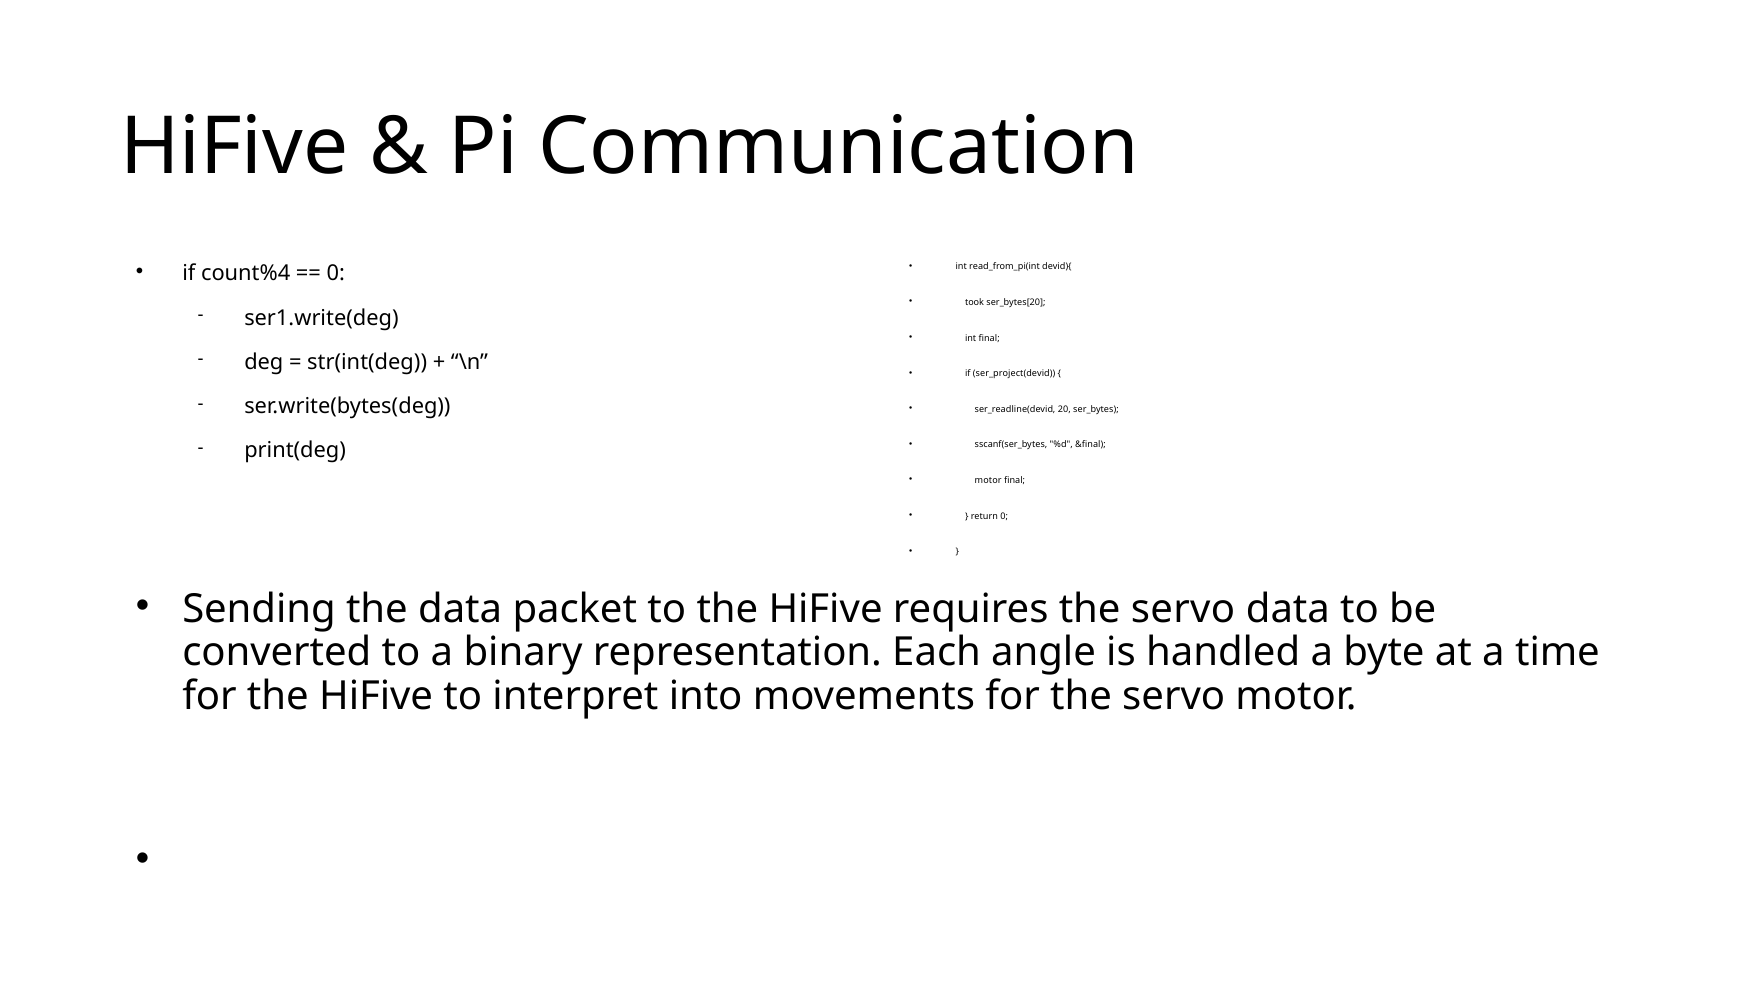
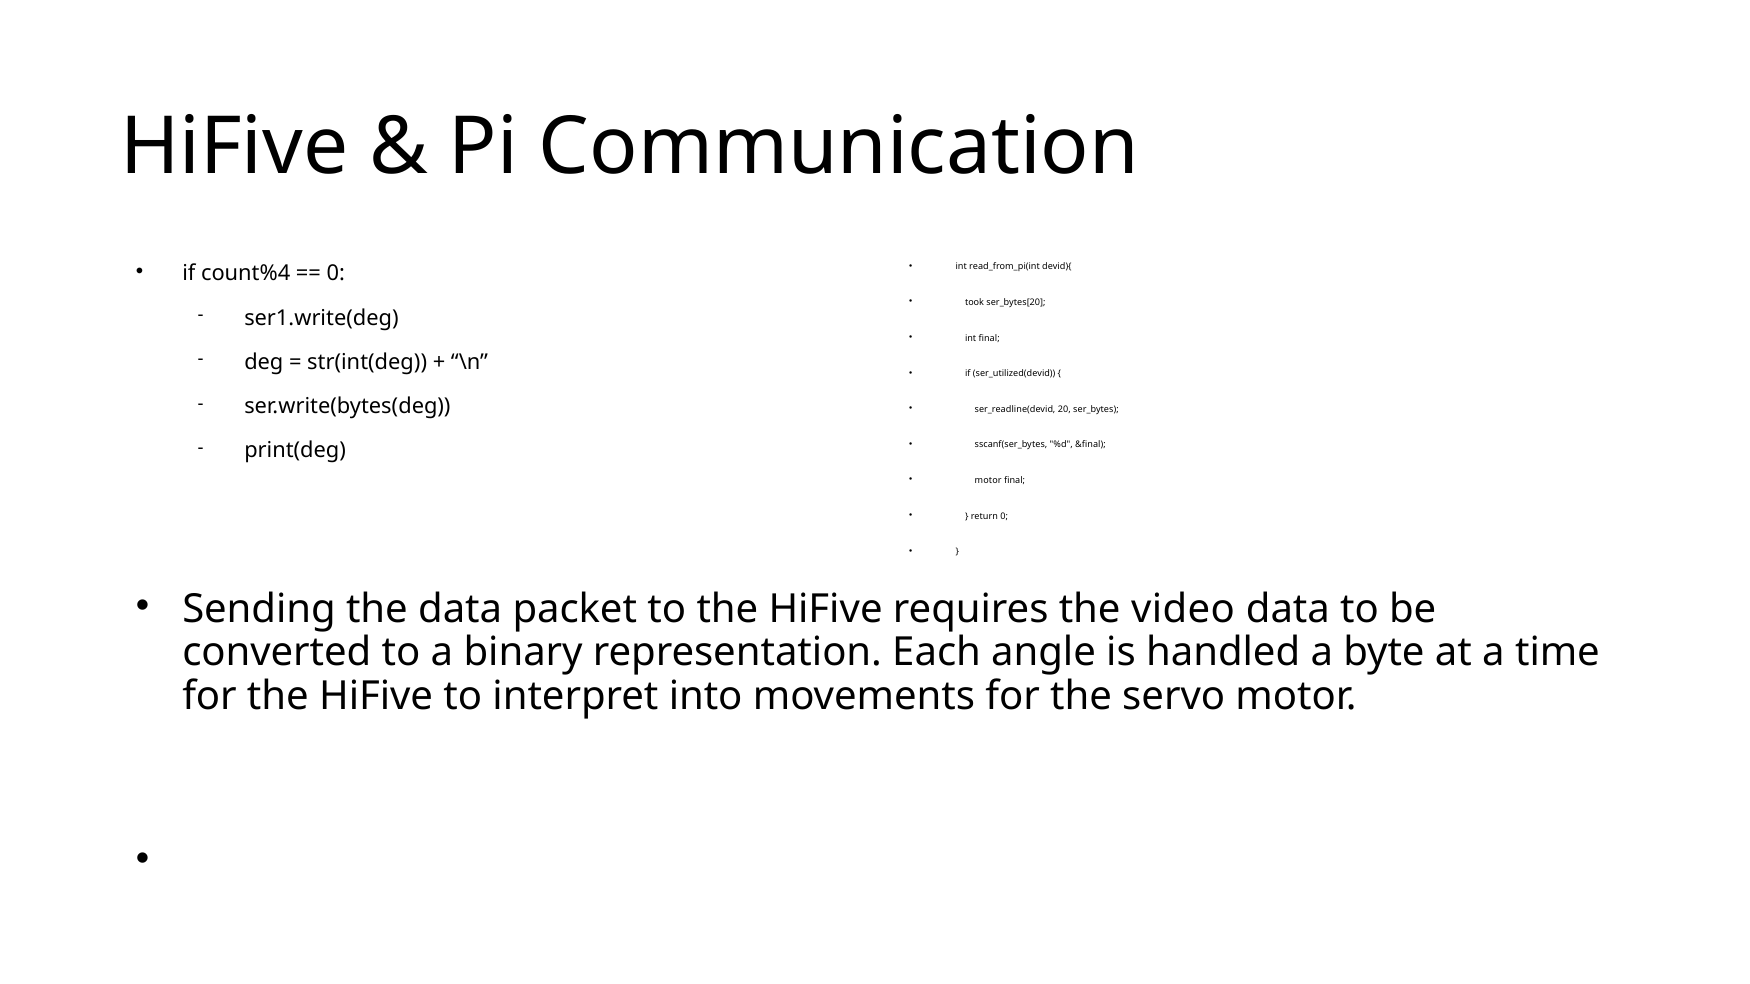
ser_project(devid: ser_project(devid -> ser_utilized(devid
requires the servo: servo -> video
